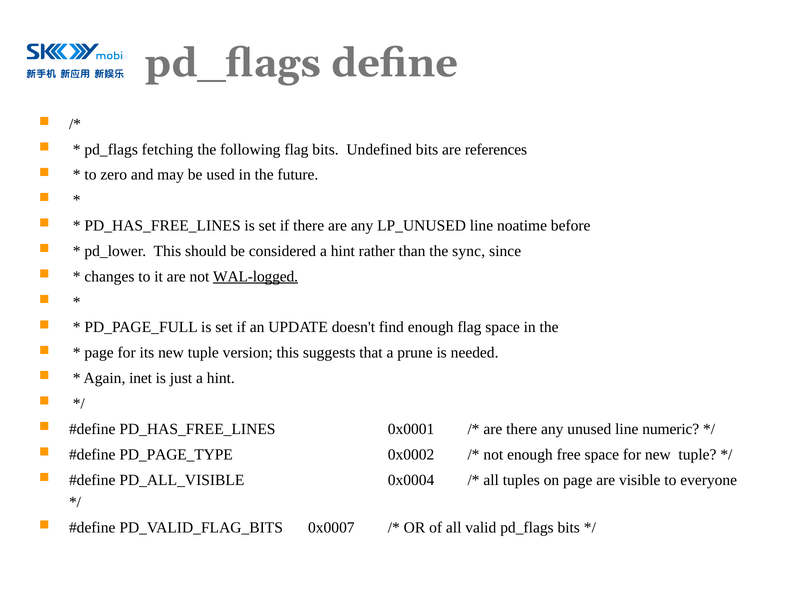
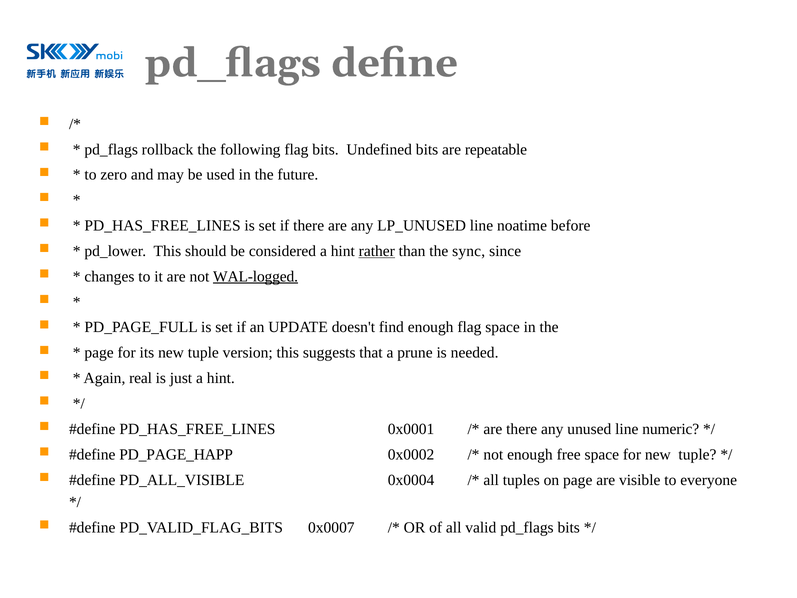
fetching: fetching -> rollback
references: references -> repeatable
rather underline: none -> present
inet: inet -> real
PD_PAGE_TYPE: PD_PAGE_TYPE -> PD_PAGE_HAPP
